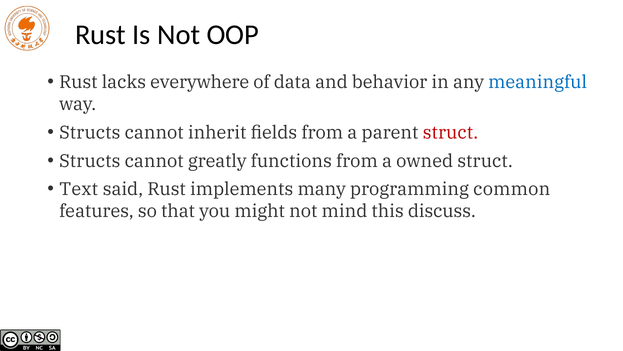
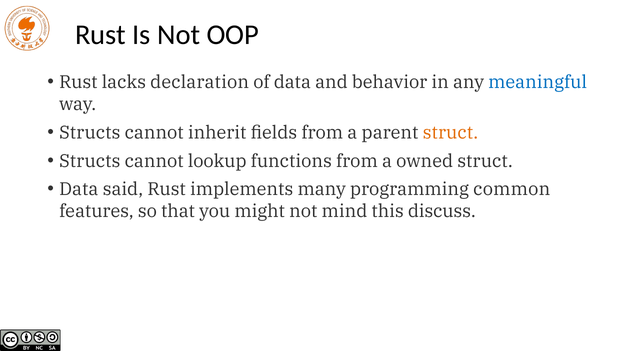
everywhere: everywhere -> declaration
struct at (450, 132) colour: red -> orange
greatly: greatly -> lookup
Text at (79, 189): Text -> Data
